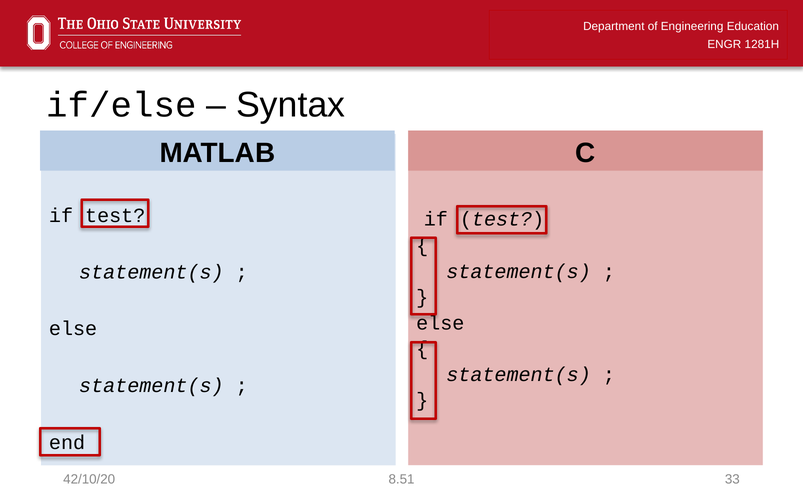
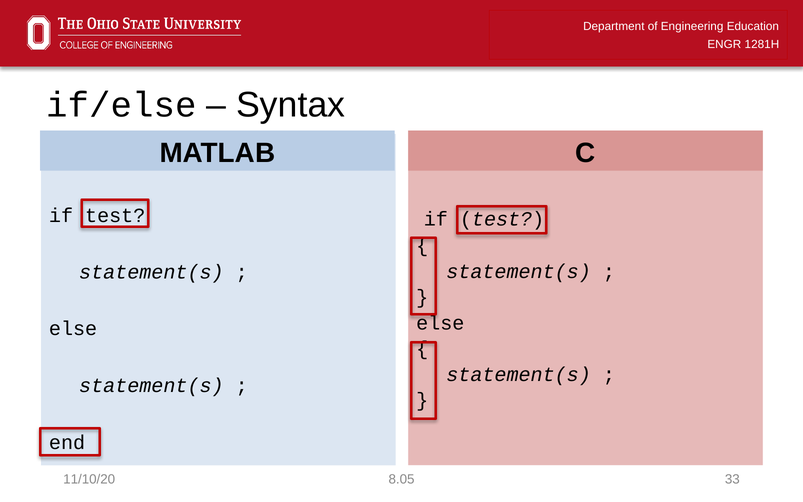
42/10/20: 42/10/20 -> 11/10/20
8.51: 8.51 -> 8.05
